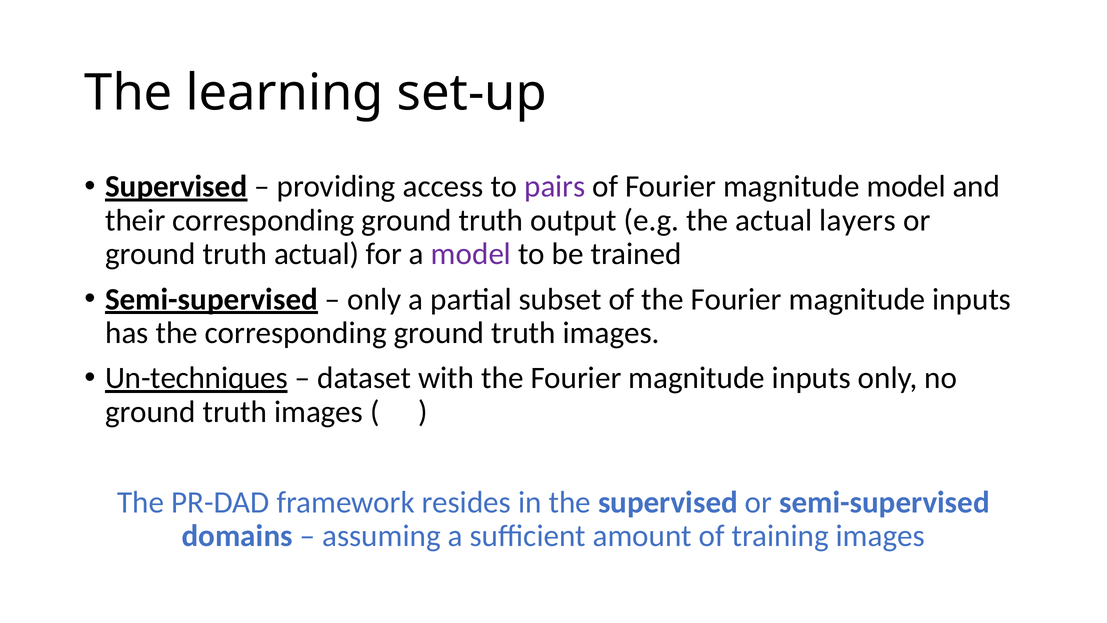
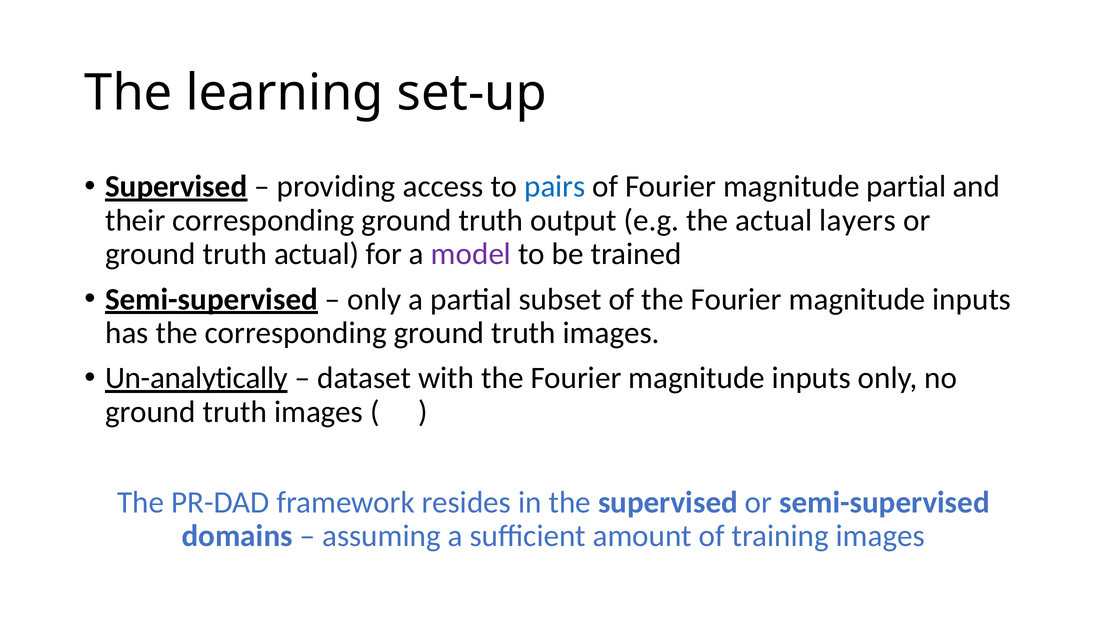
pairs colour: purple -> blue
magnitude model: model -> partial
Un-techniques: Un-techniques -> Un-analytically
